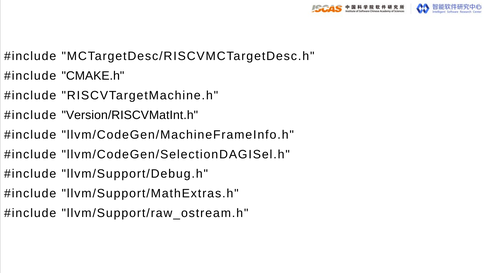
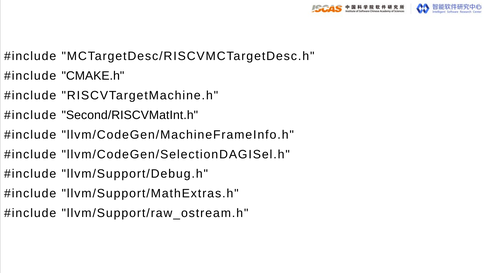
Version/RISCVMatInt.h: Version/RISCVMatInt.h -> Second/RISCVMatInt.h
